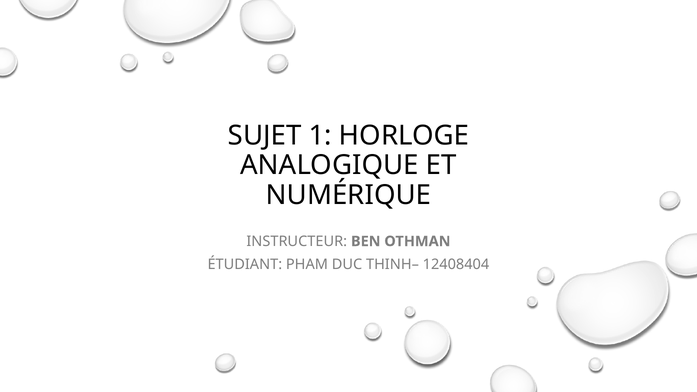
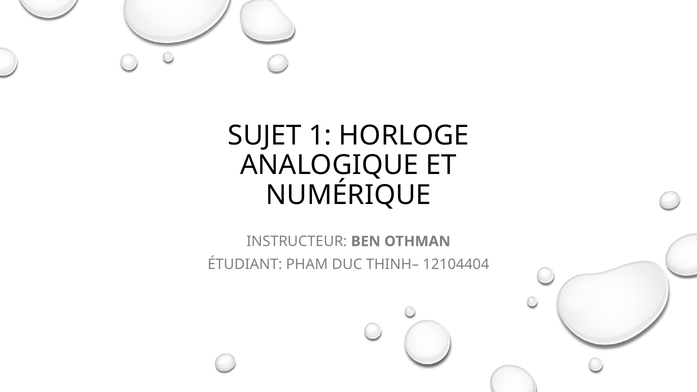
12408404: 12408404 -> 12104404
